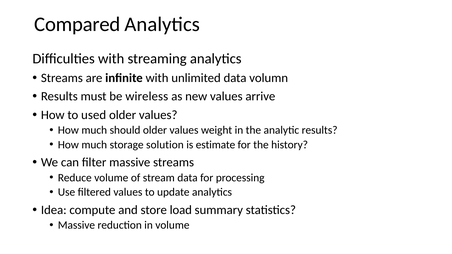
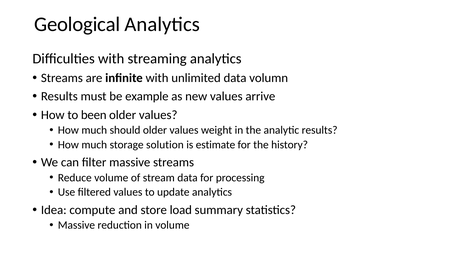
Compared: Compared -> Geological
wireless: wireless -> example
used: used -> been
